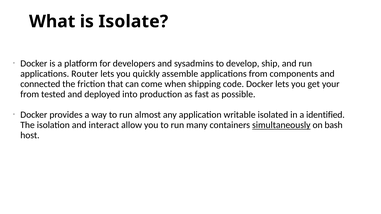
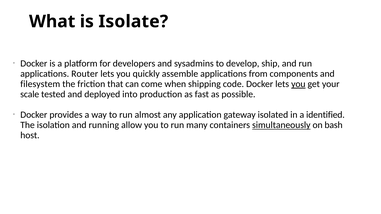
connected: connected -> filesystem
you at (298, 84) underline: none -> present
from at (30, 94): from -> scale
writable: writable -> gateway
interact: interact -> running
